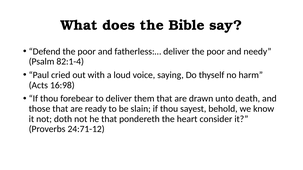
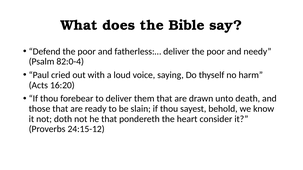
82:1-4: 82:1-4 -> 82:0-4
16:98: 16:98 -> 16:20
24:71-12: 24:71-12 -> 24:15-12
